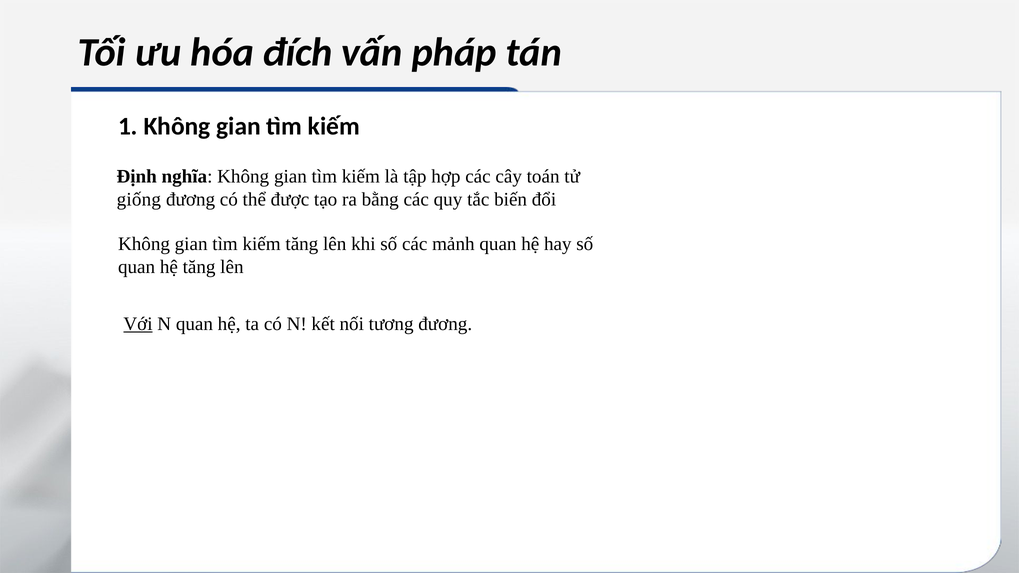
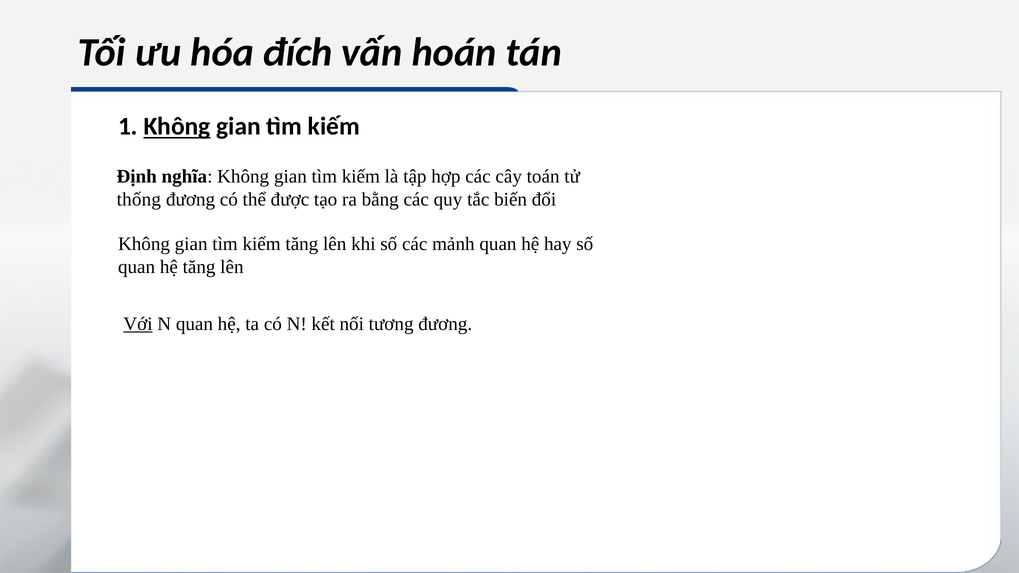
pháp: pháp -> hoán
Không at (177, 127) underline: none -> present
giống: giống -> thống
